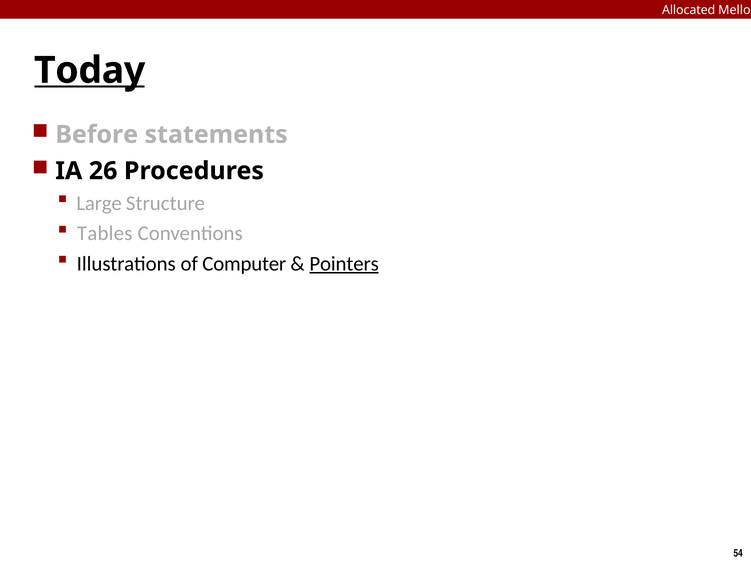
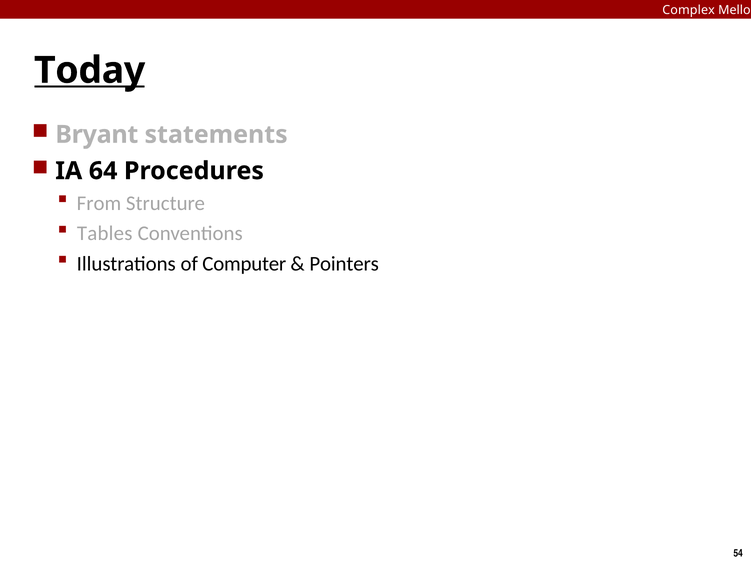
Allocated: Allocated -> Complex
Before: Before -> Bryant
26: 26 -> 64
Large: Large -> From
Pointers underline: present -> none
